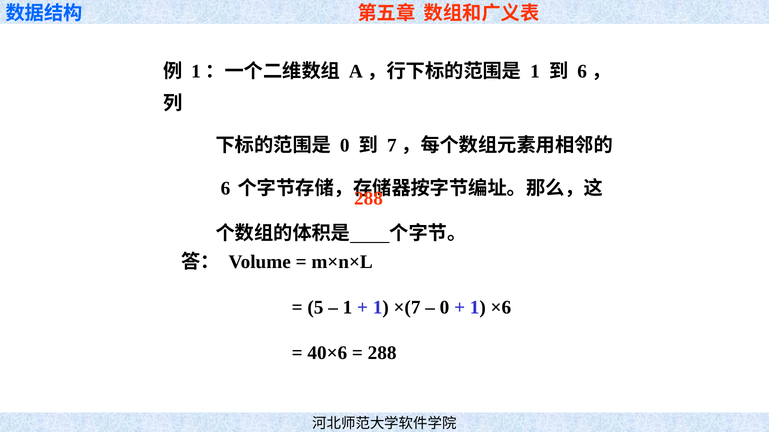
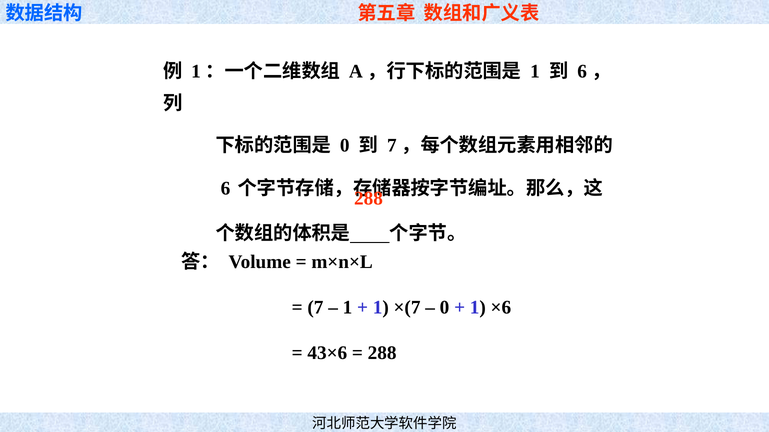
5: 5 -> 7
40×6: 40×6 -> 43×6
